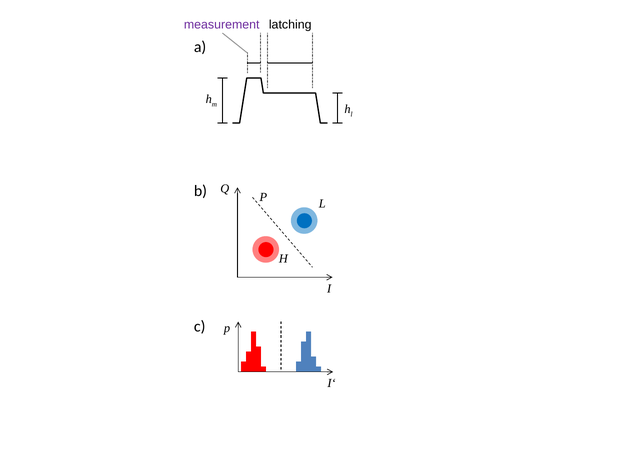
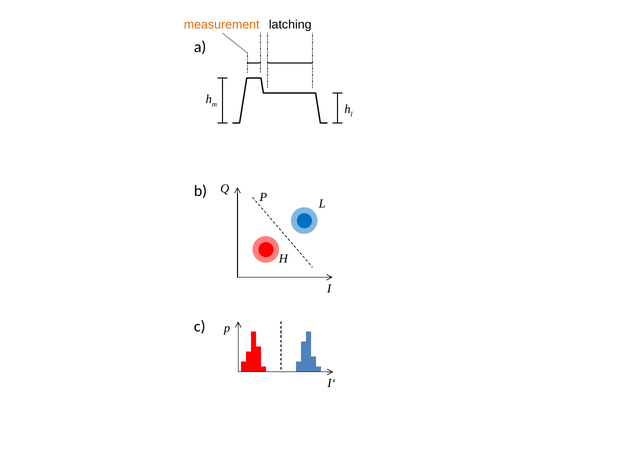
measurement colour: purple -> orange
